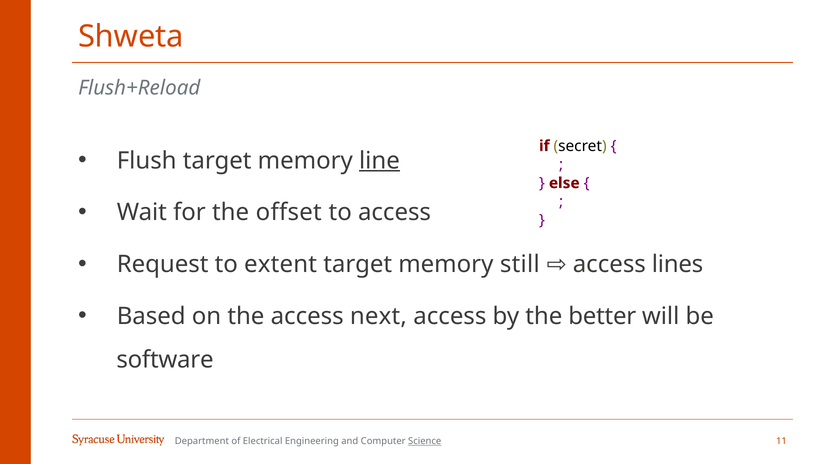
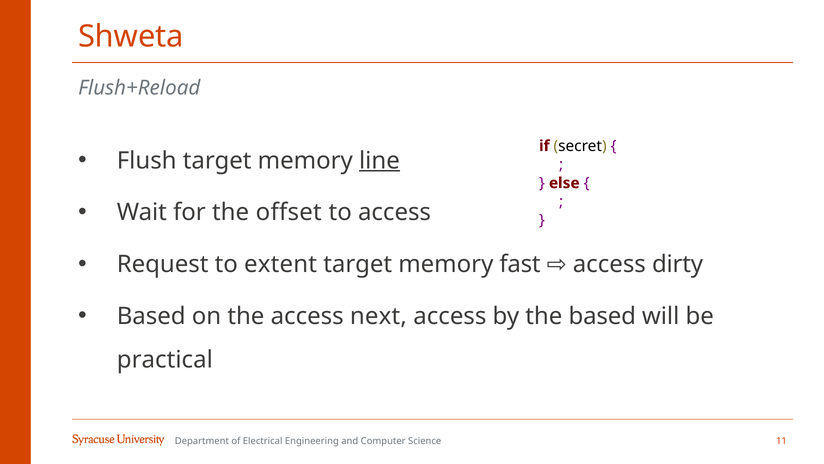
still: still -> fast
lines: lines -> dirty
the better: better -> based
software: software -> practical
Science underline: present -> none
